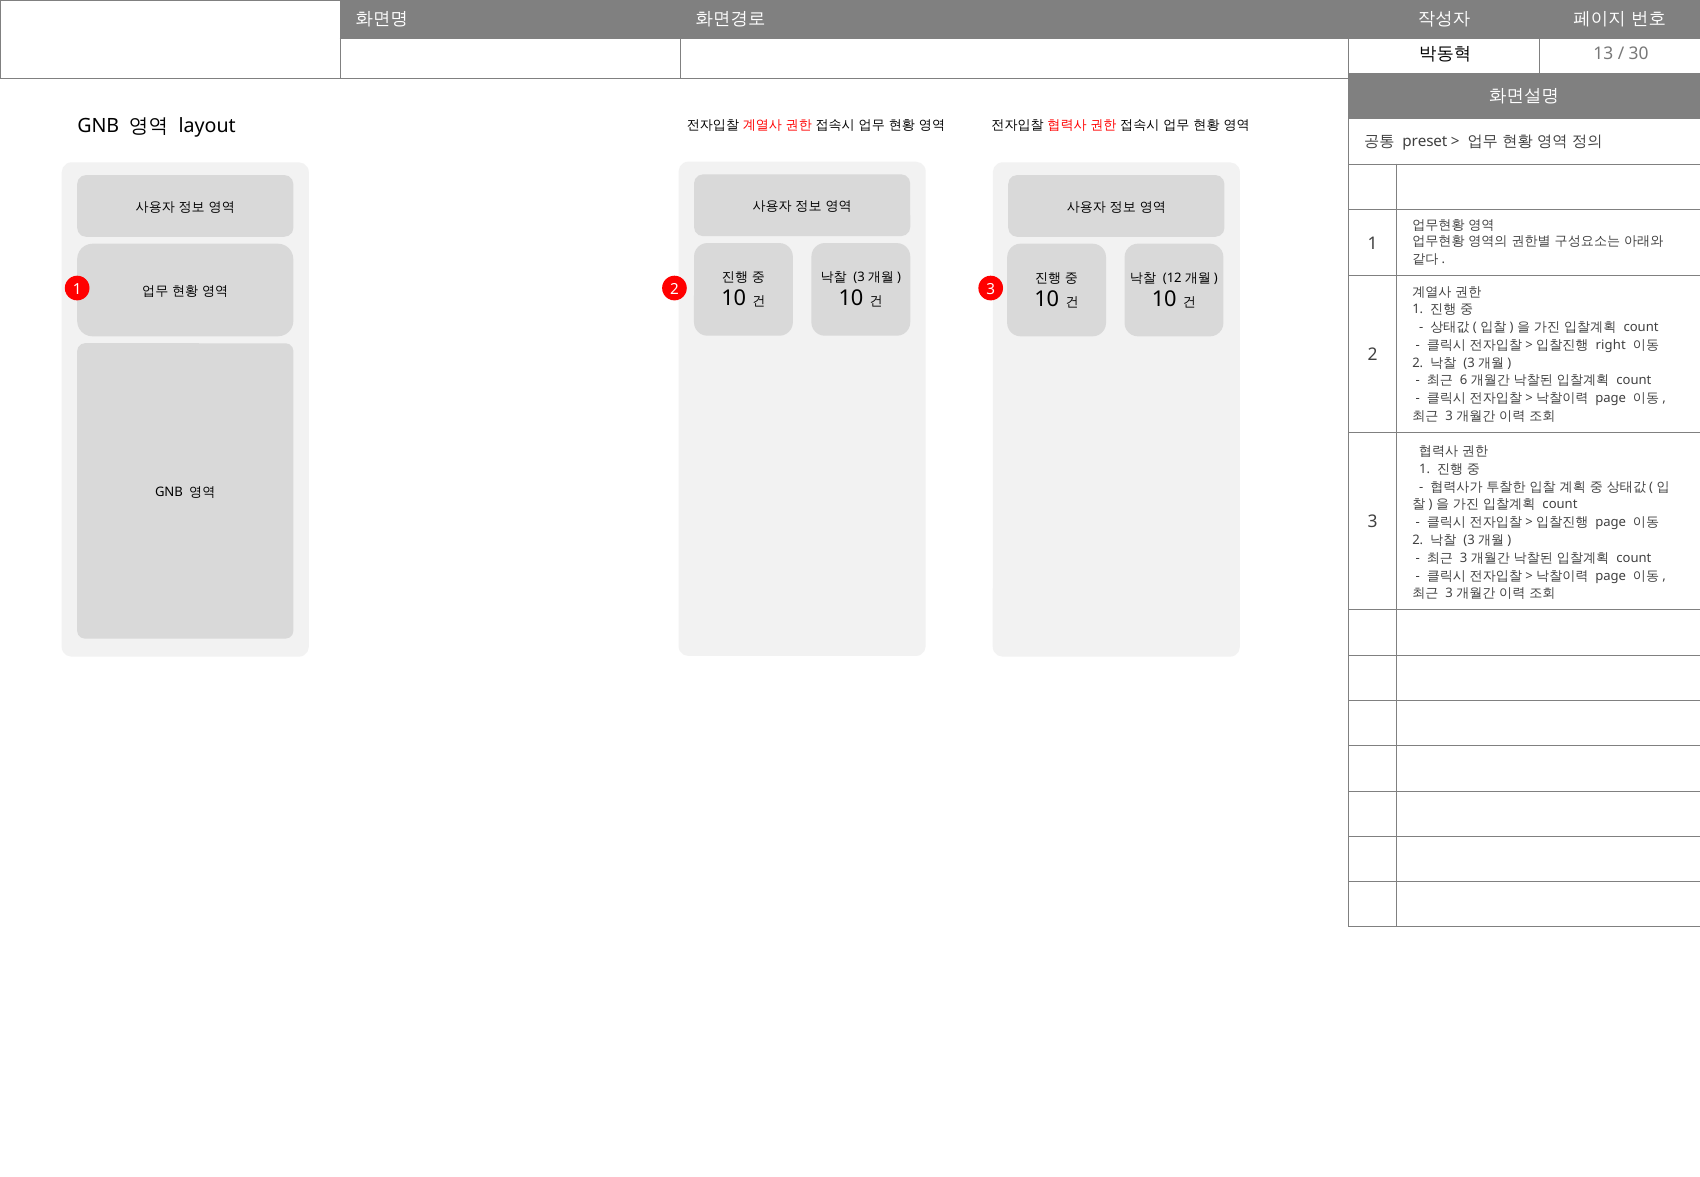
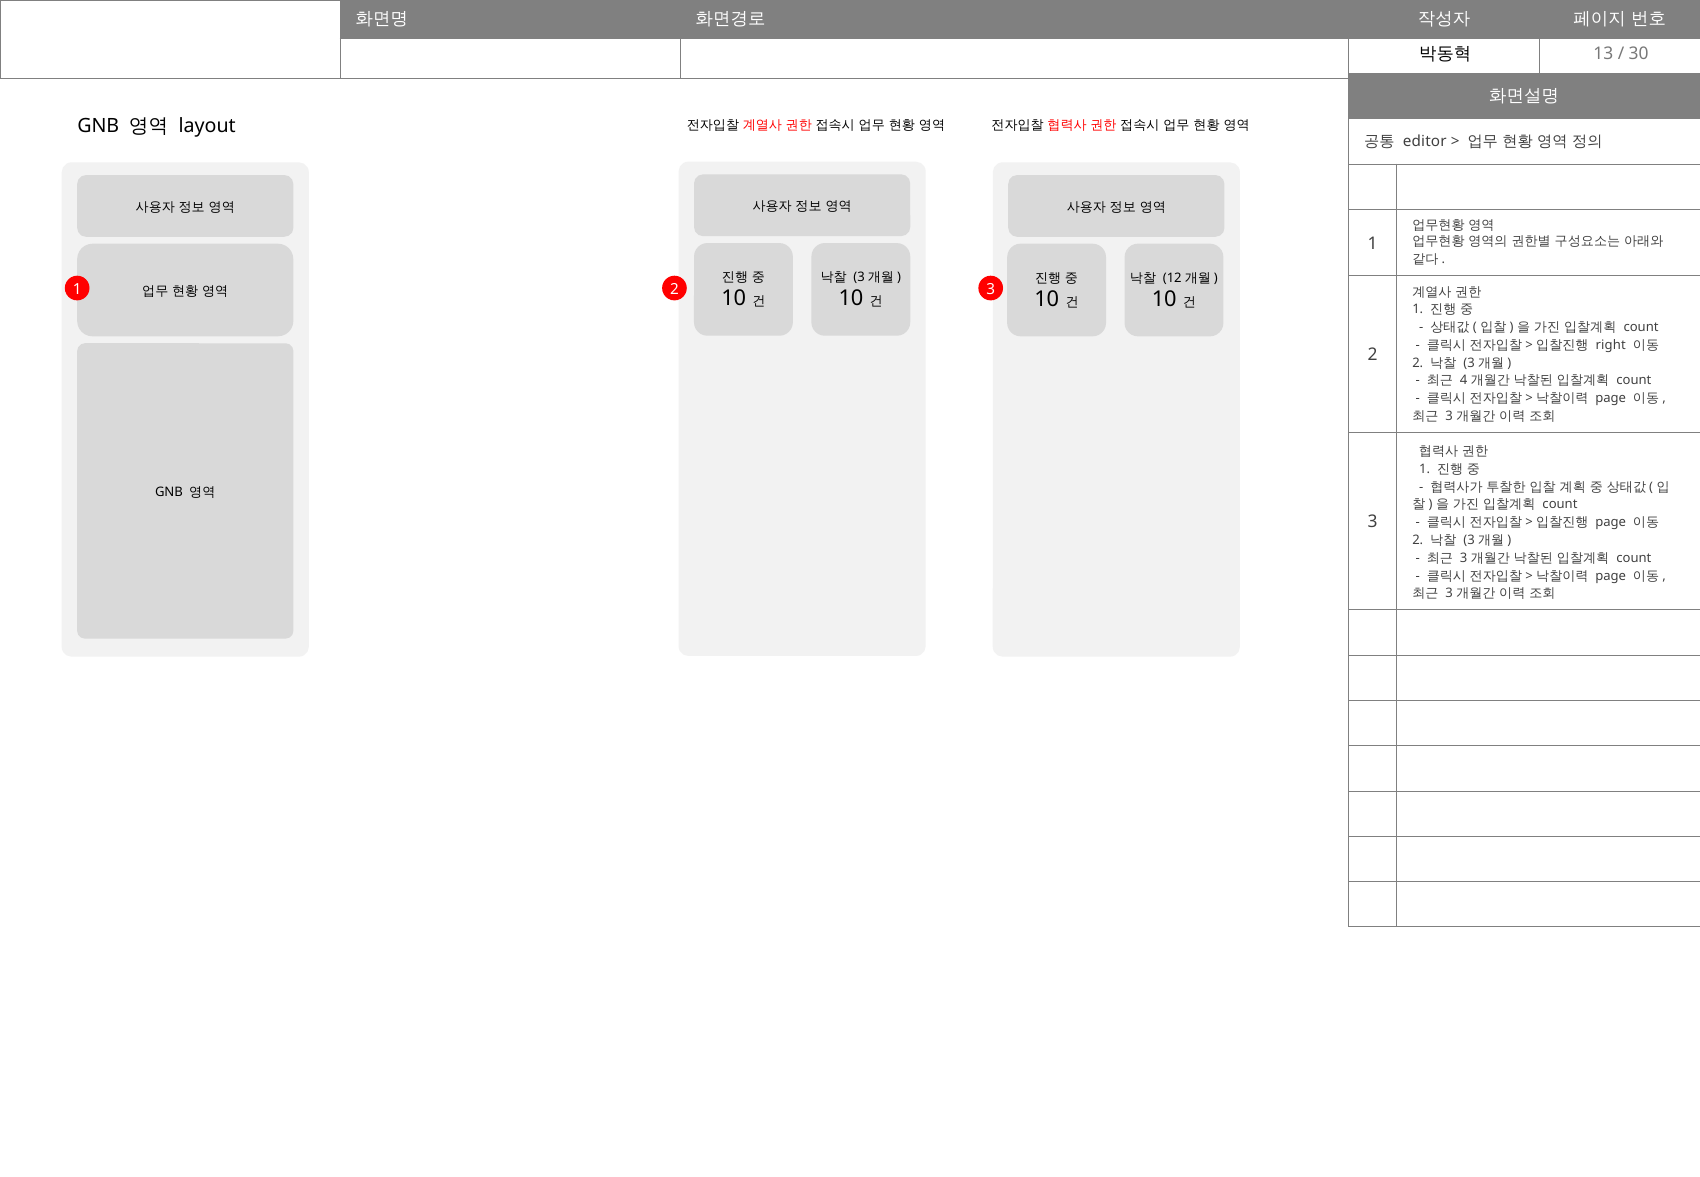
preset: preset -> editor
6: 6 -> 4
